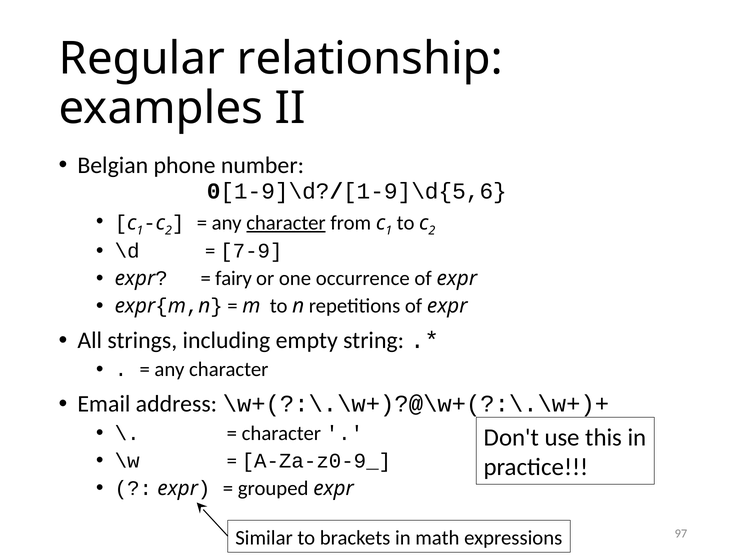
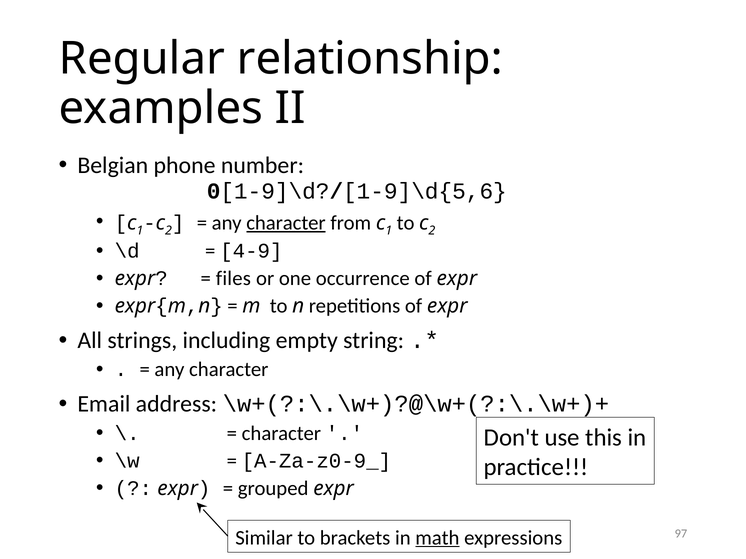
7-9: 7-9 -> 4-9
fairy: fairy -> files
math underline: none -> present
